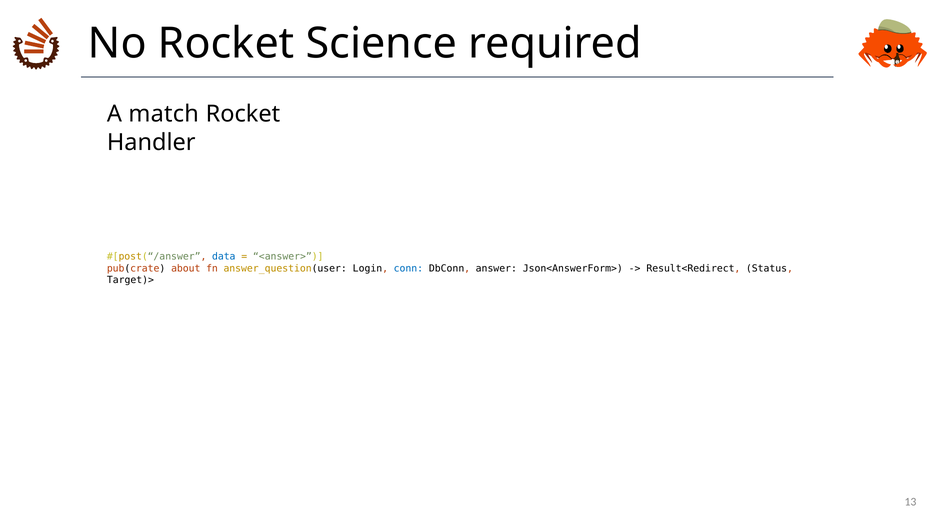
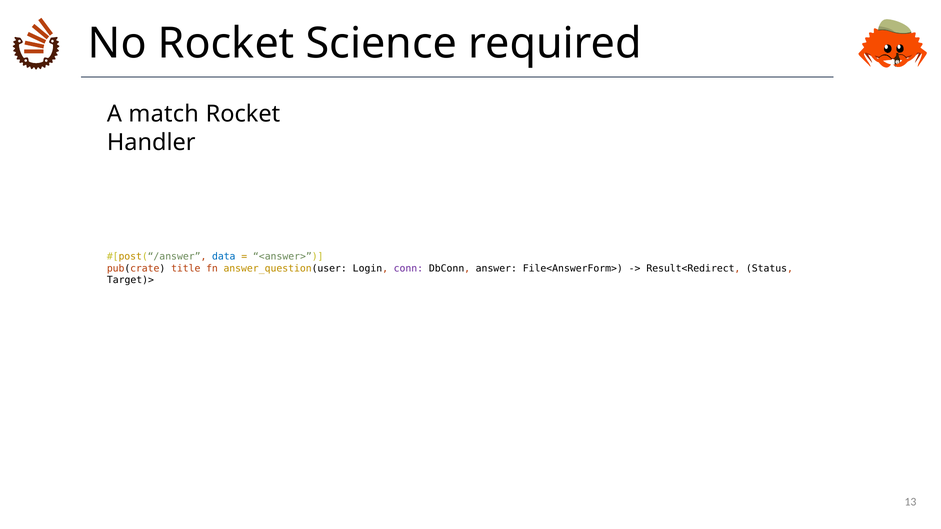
about: about -> title
conn colour: blue -> purple
Json<AnswerForm>: Json<AnswerForm> -> File<AnswerForm>
